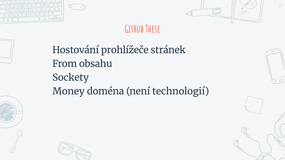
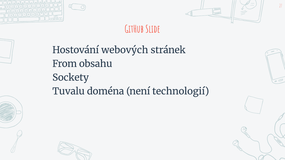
These: These -> Slide
prohlížeče: prohlížeče -> webových
Money: Money -> Tuvalu
